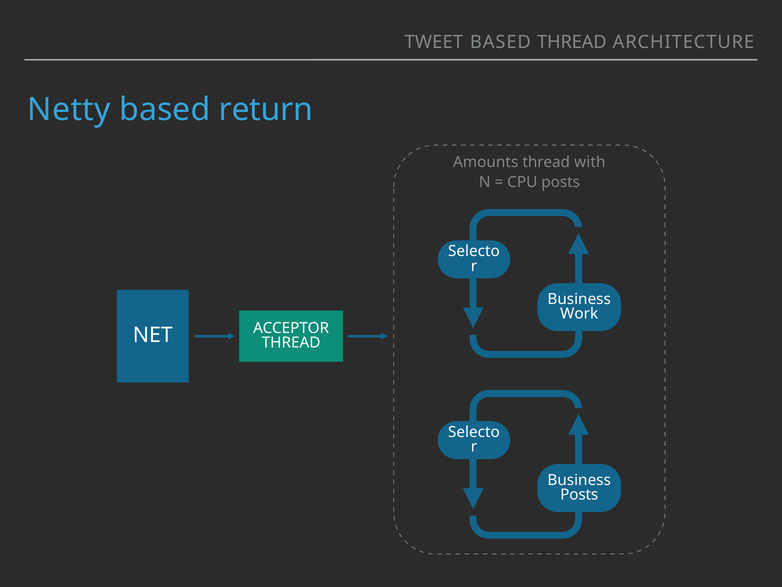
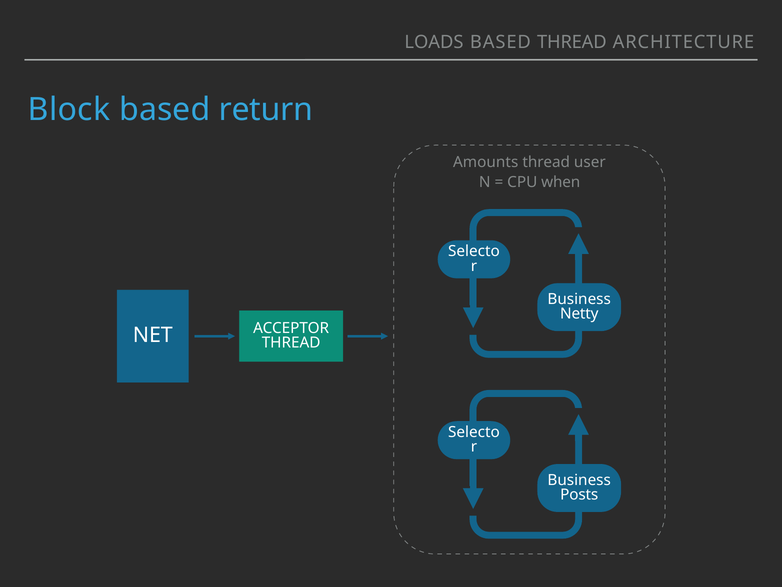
TWEET: TWEET -> LOADS
Netty: Netty -> Block
with: with -> user
CPU posts: posts -> when
Work: Work -> Netty
